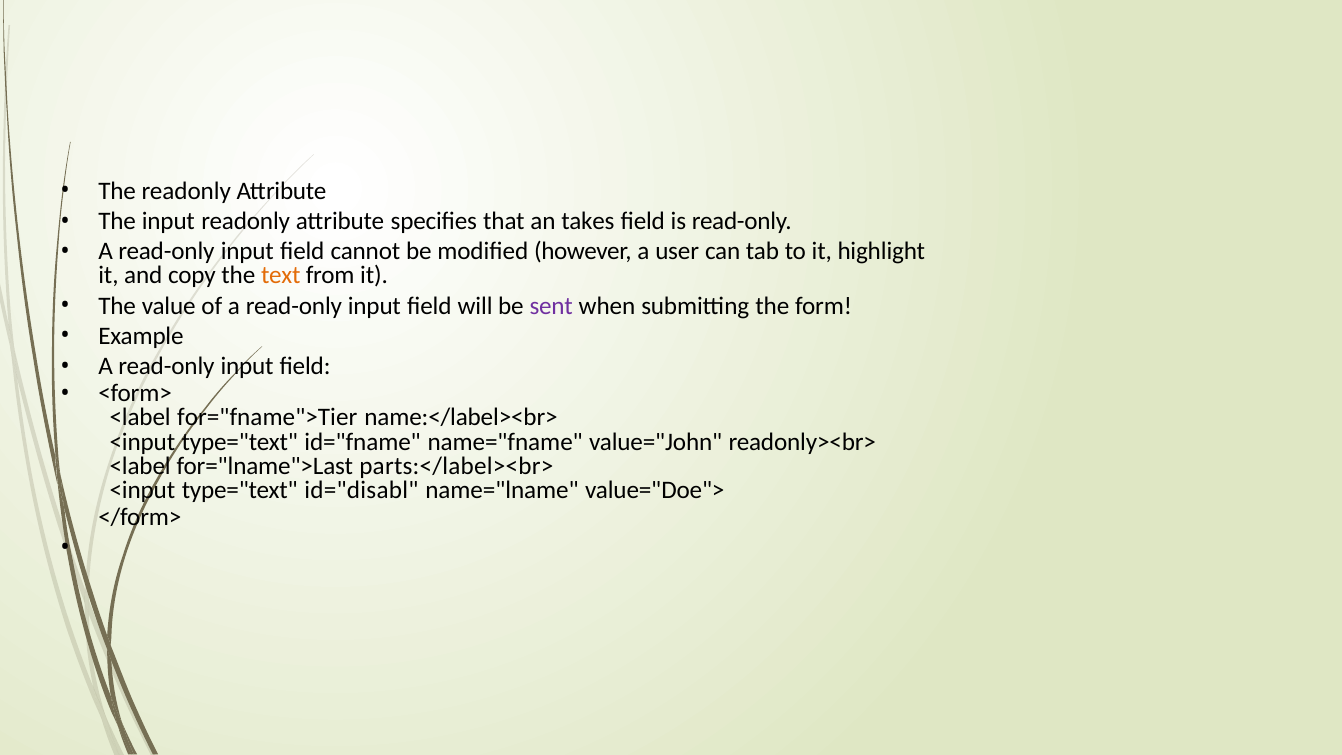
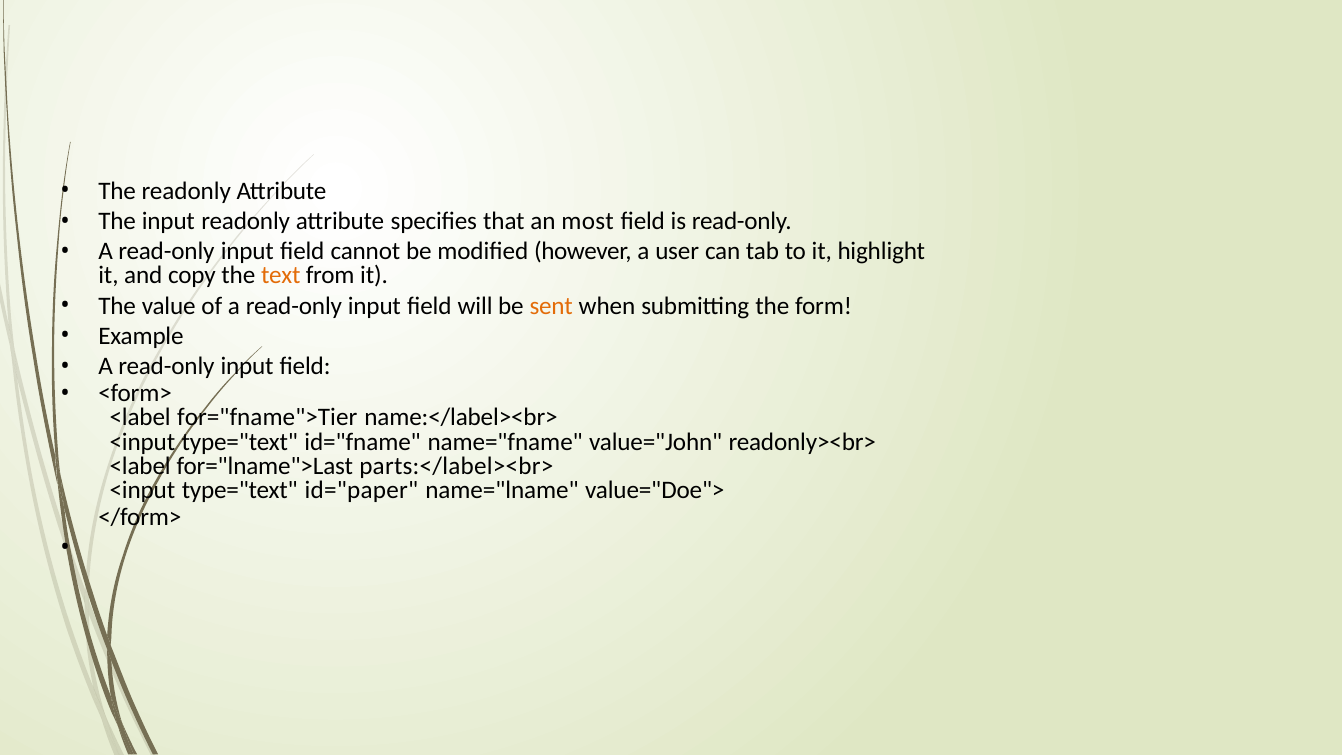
takes: takes -> most
sent colour: purple -> orange
id="disabl: id="disabl -> id="paper
